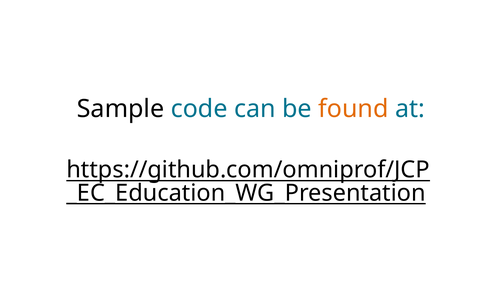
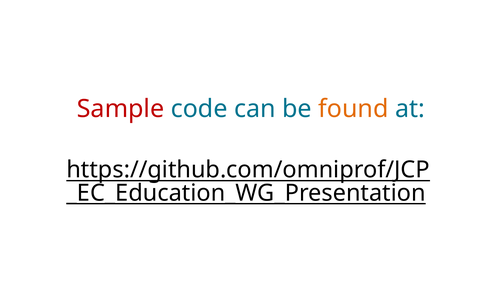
Sample colour: black -> red
